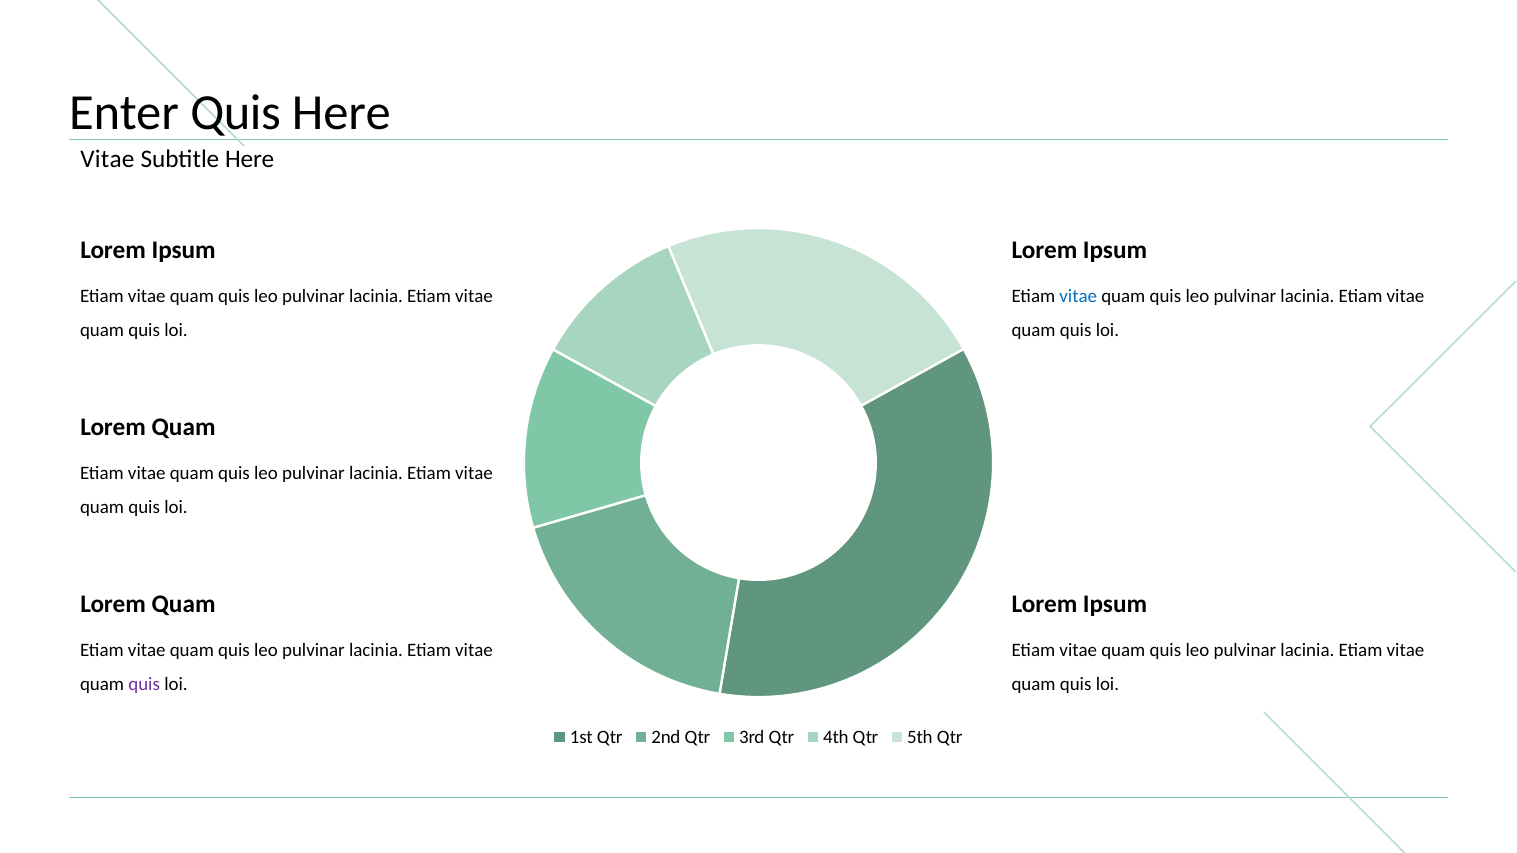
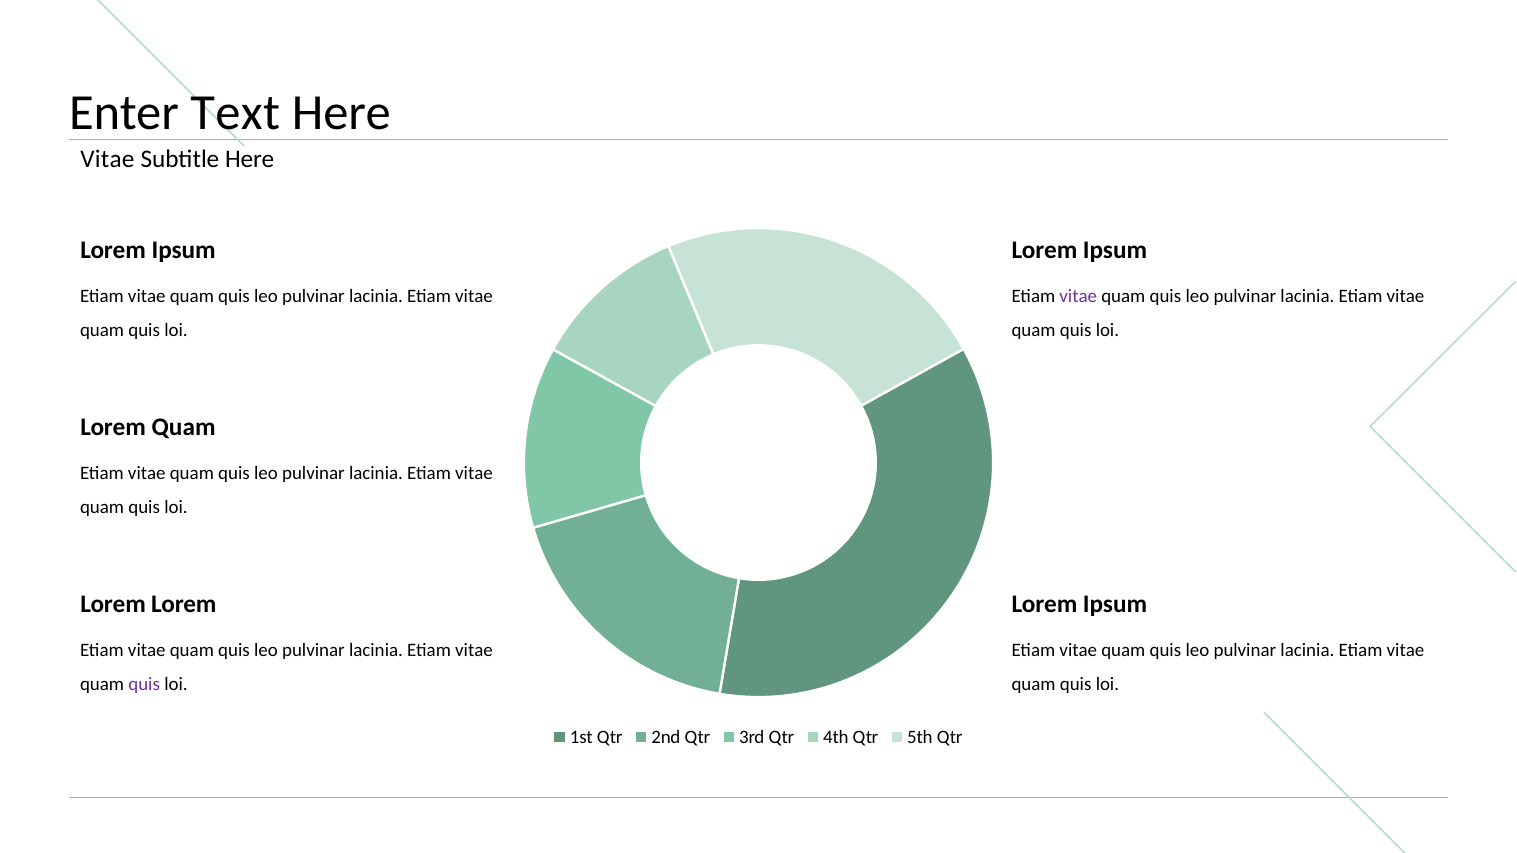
Enter Quis: Quis -> Text
vitae at (1078, 296) colour: blue -> purple
Quam at (184, 604): Quam -> Lorem
